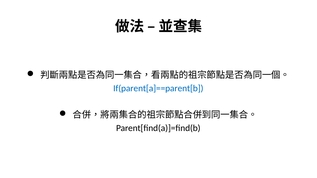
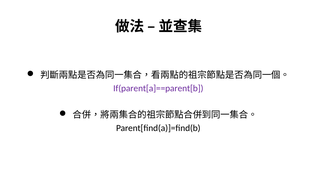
If(parent[a]==parent[b colour: blue -> purple
